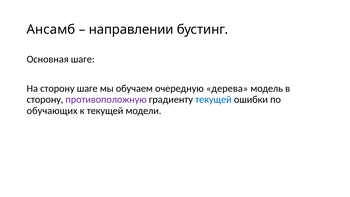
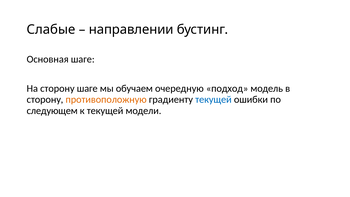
Ансамб: Ансамб -> Слабые
дерева: дерева -> подход
противоположную colour: purple -> orange
обучающих: обучающих -> следующем
